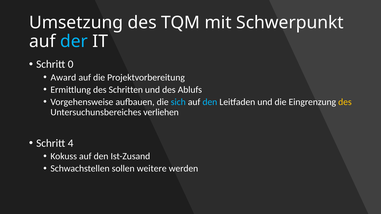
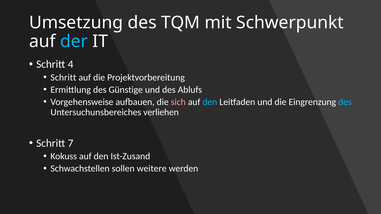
0: 0 -> 4
Award at (63, 78): Award -> Schritt
Schritten: Schritten -> Günstige
sich colour: light blue -> pink
des at (345, 102) colour: yellow -> light blue
4: 4 -> 7
